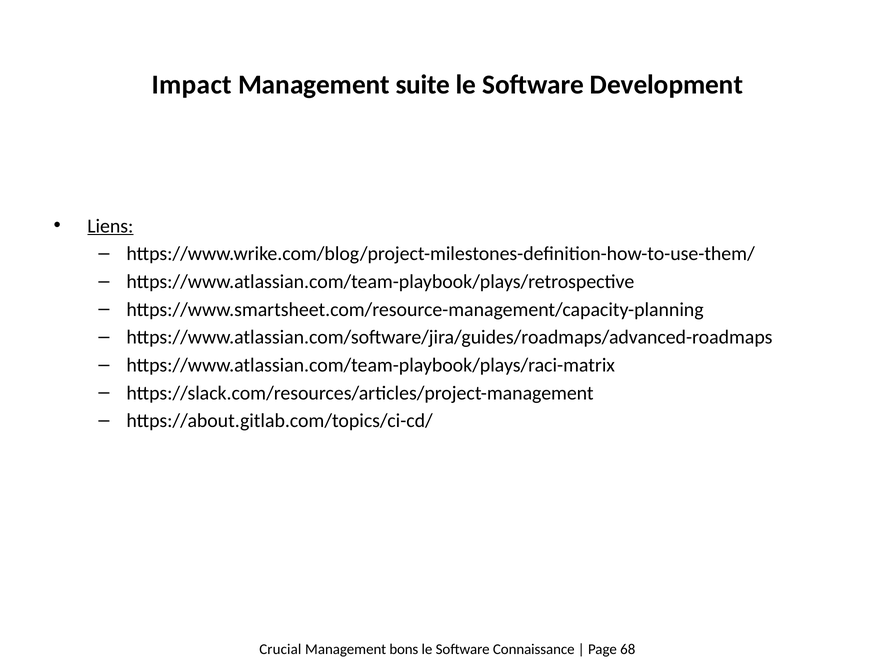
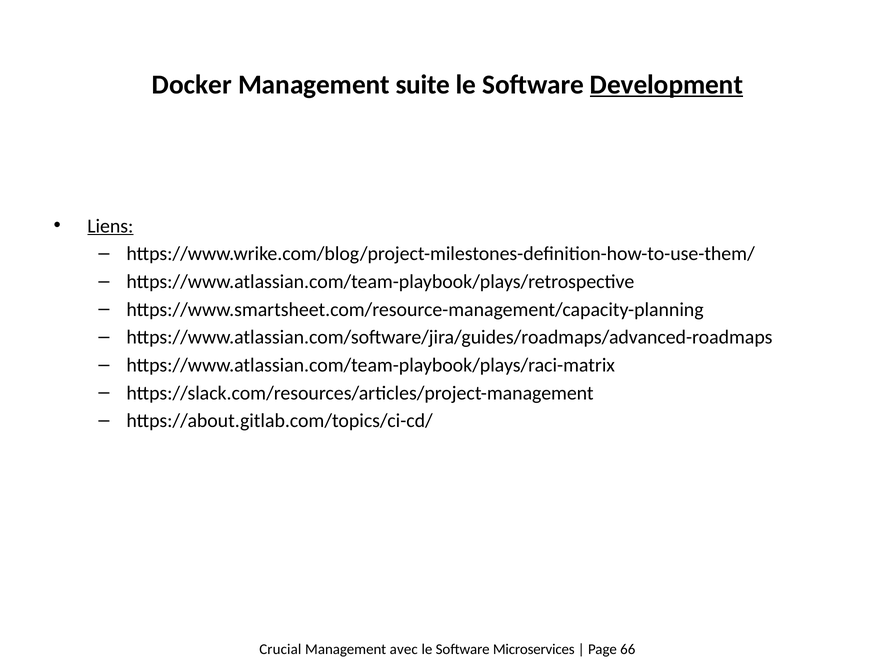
Impact: Impact -> Docker
Development underline: none -> present
bons: bons -> avec
Connaissance: Connaissance -> Microservices
68: 68 -> 66
